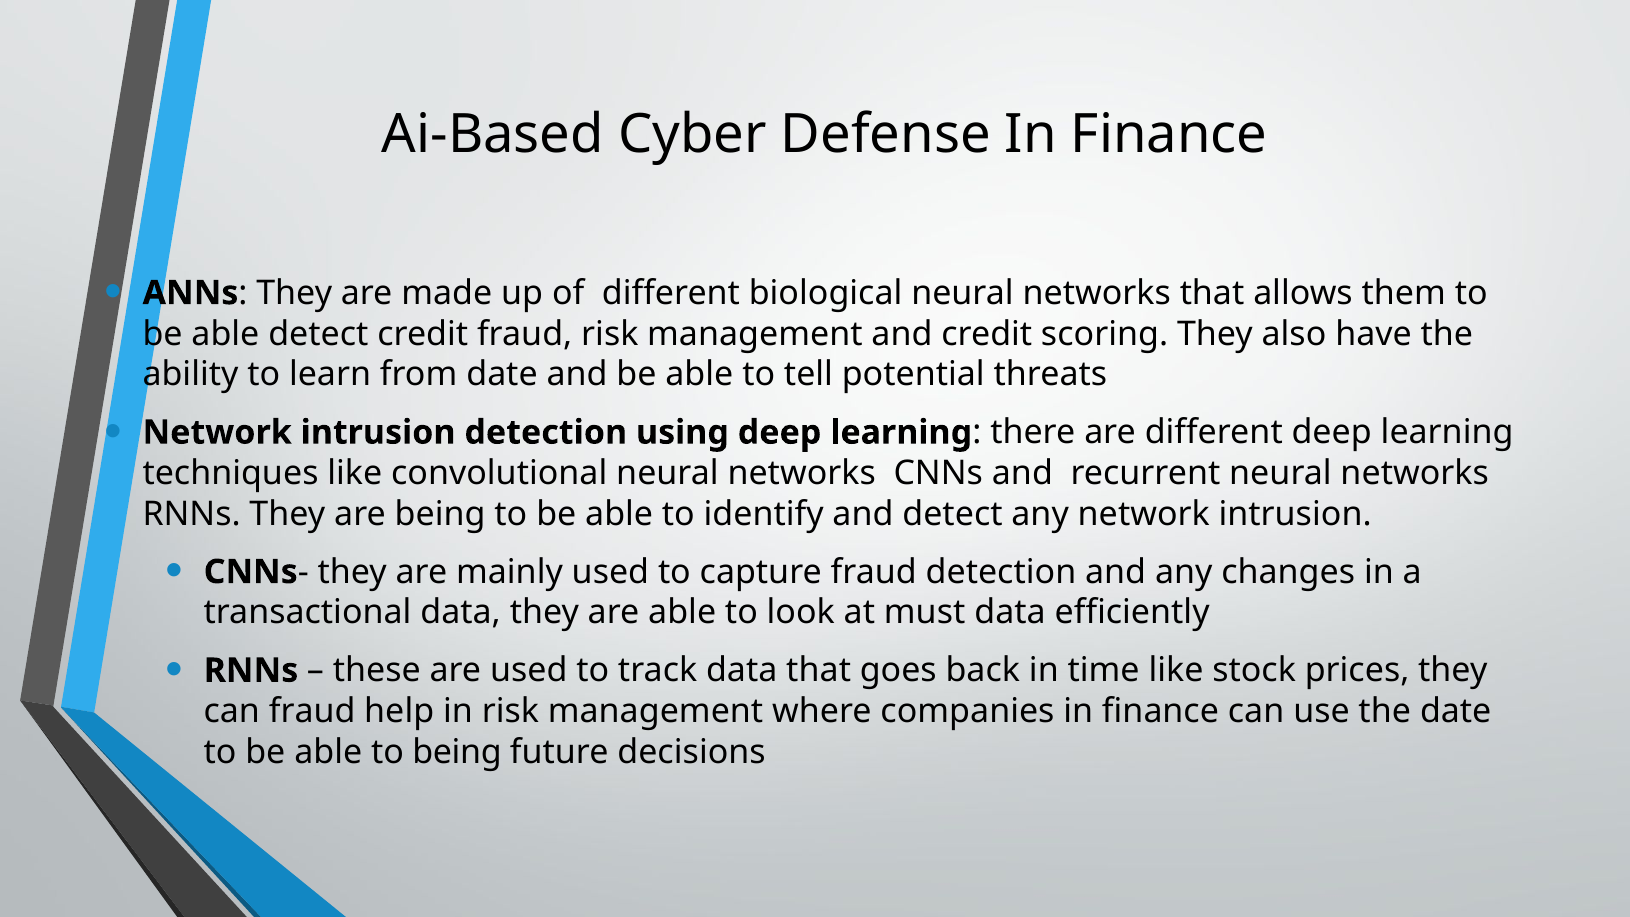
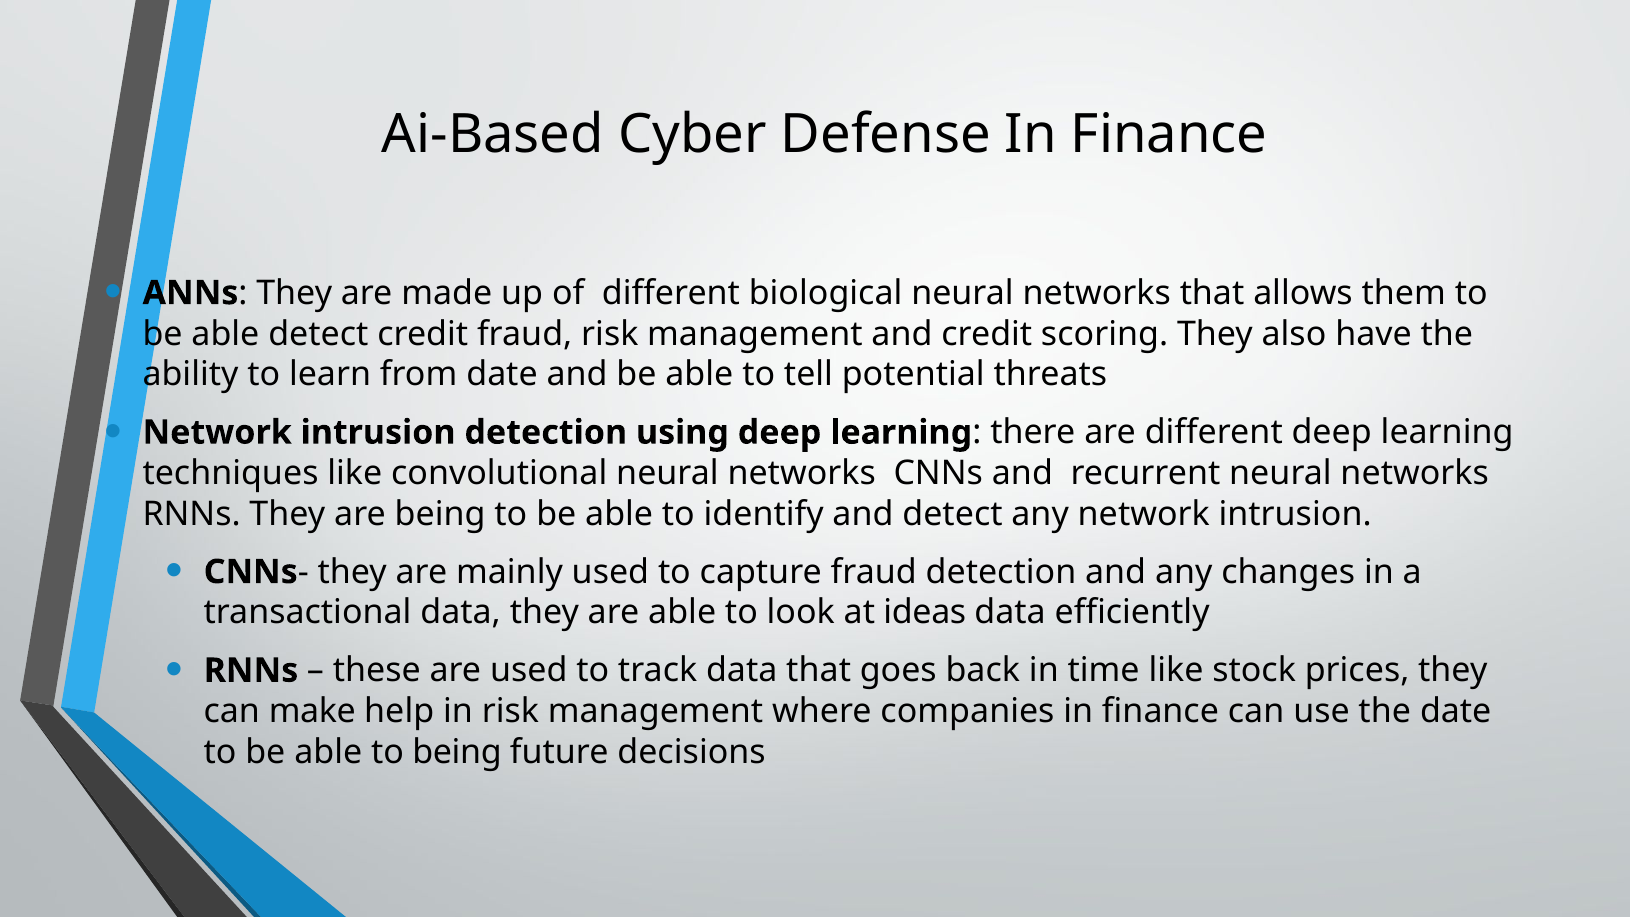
must: must -> ideas
can fraud: fraud -> make
